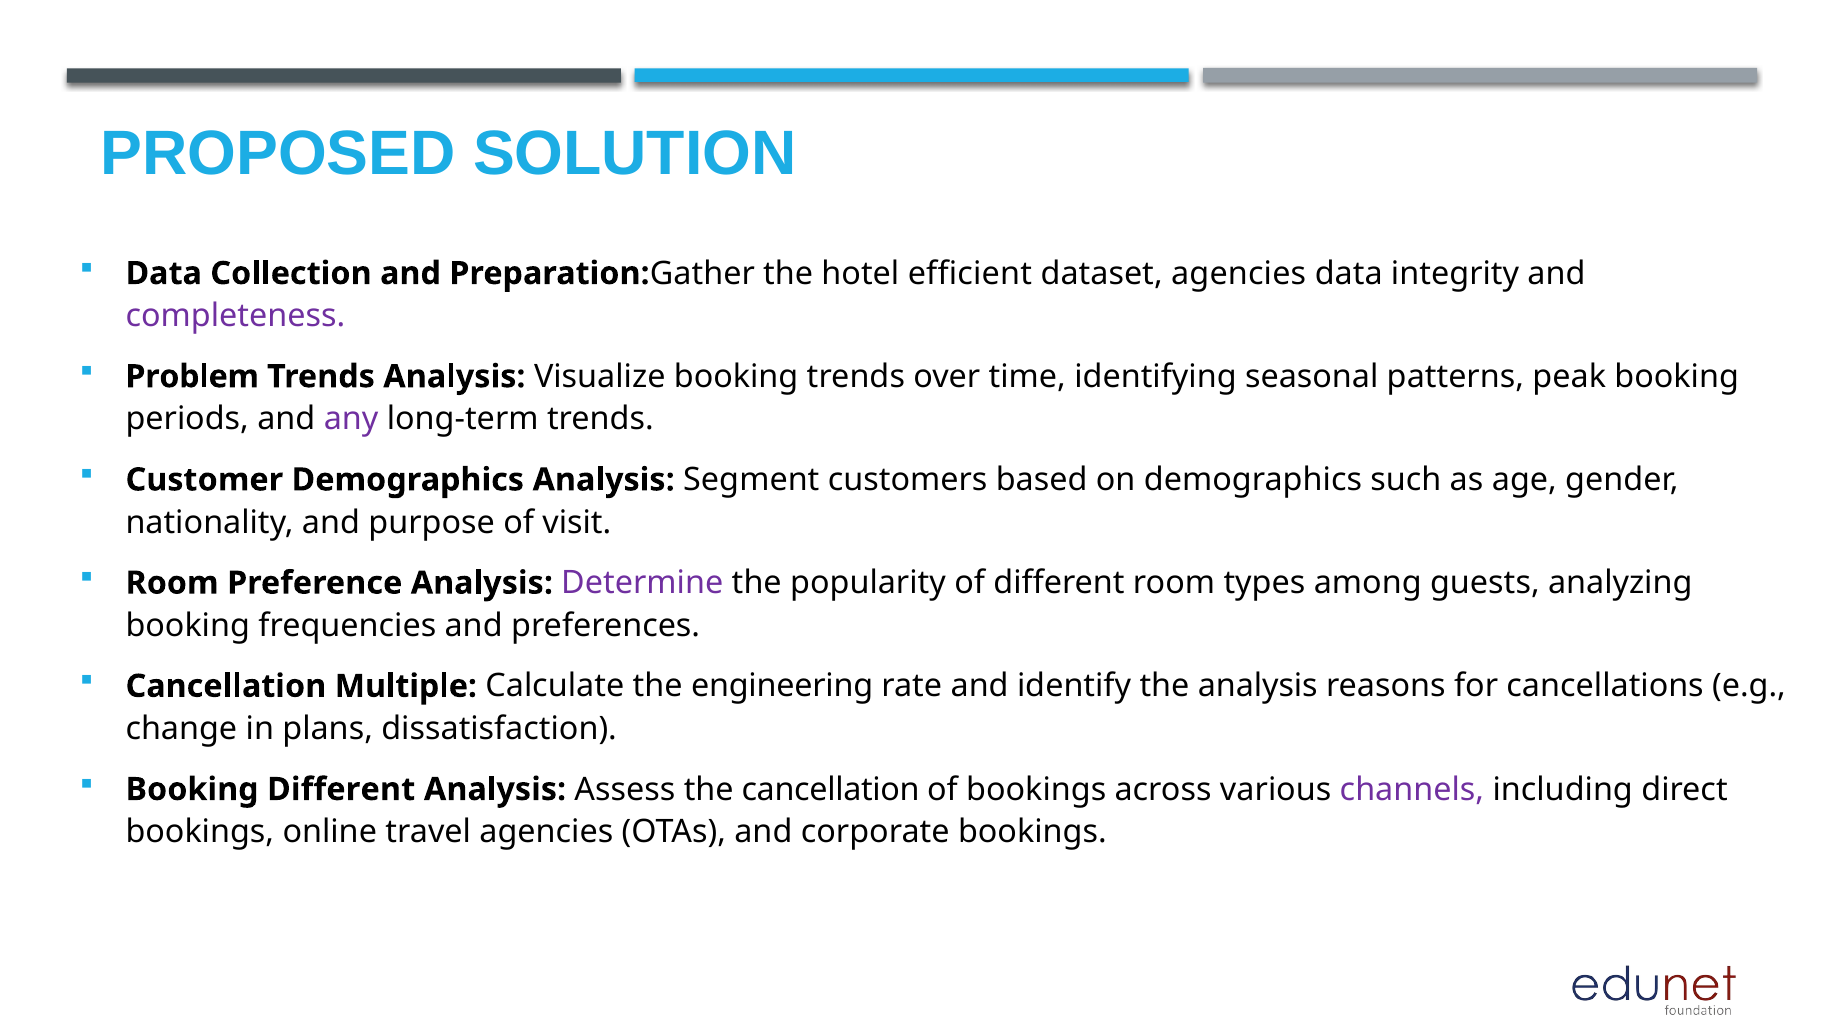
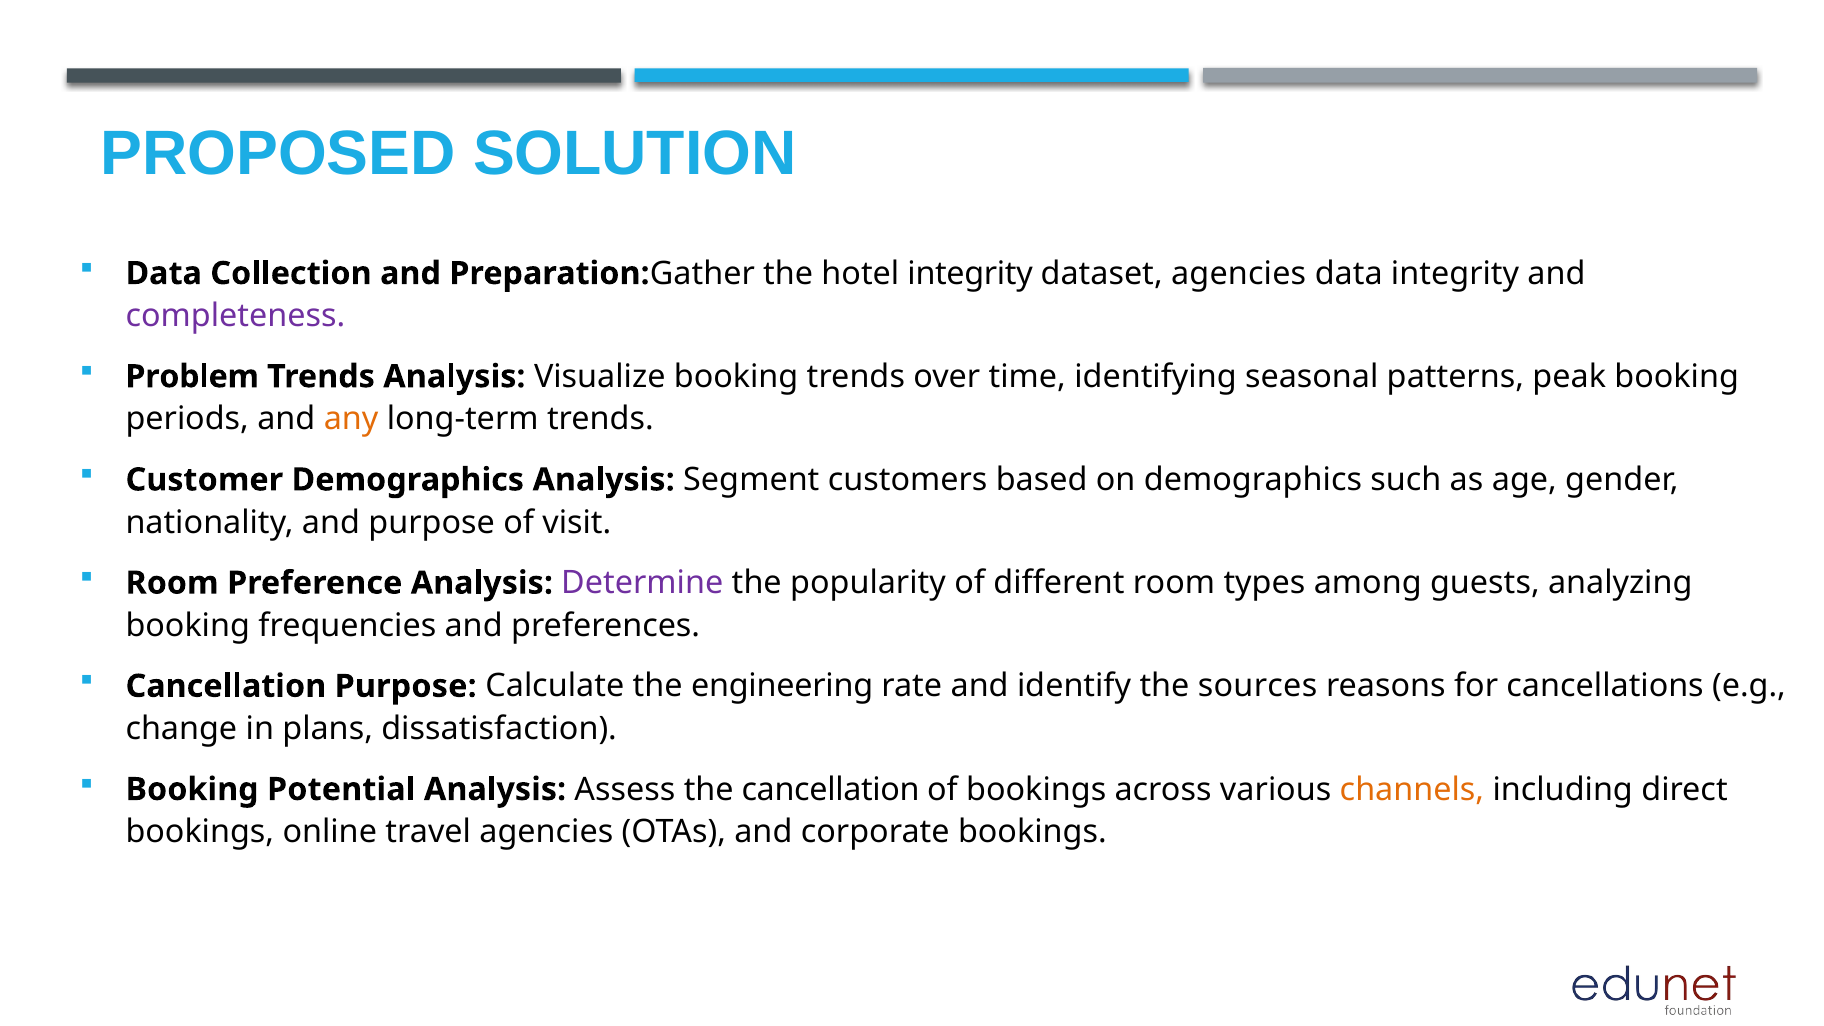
hotel efficient: efficient -> integrity
any colour: purple -> orange
Cancellation Multiple: Multiple -> Purpose
the analysis: analysis -> sources
Booking Different: Different -> Potential
channels colour: purple -> orange
